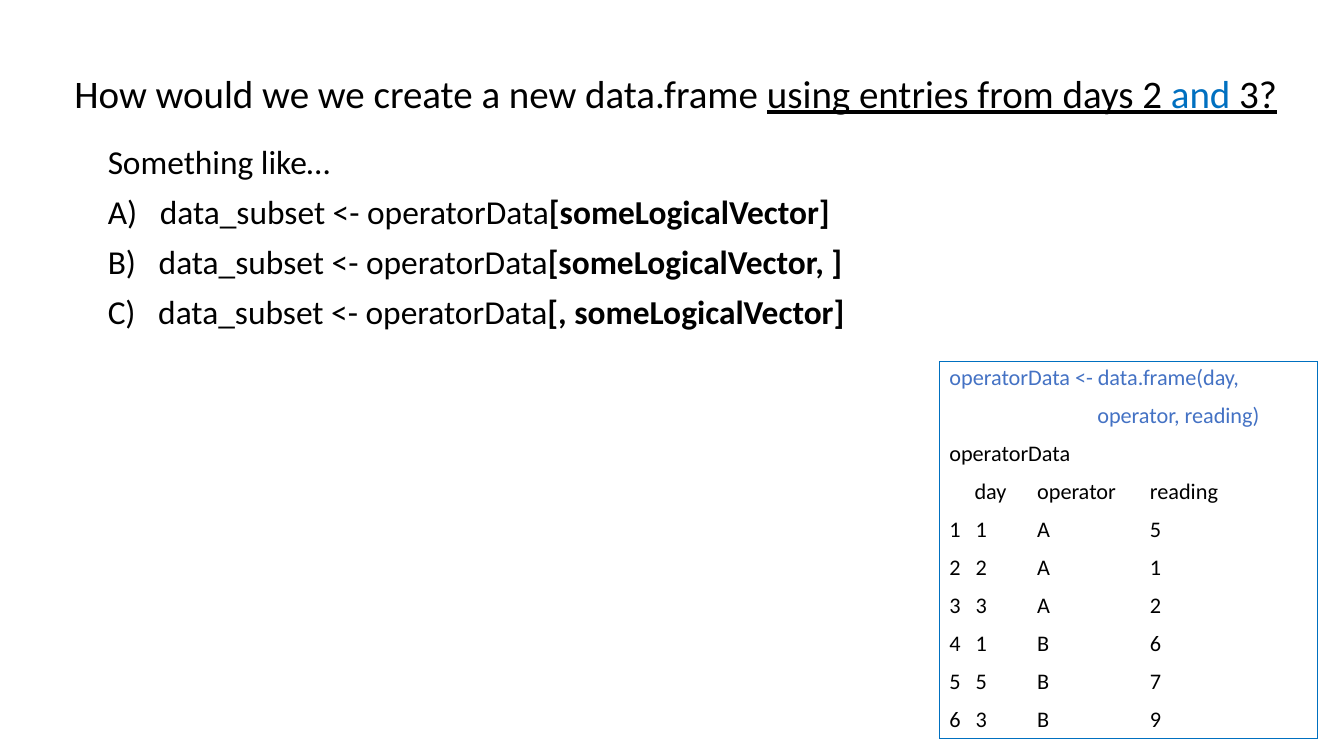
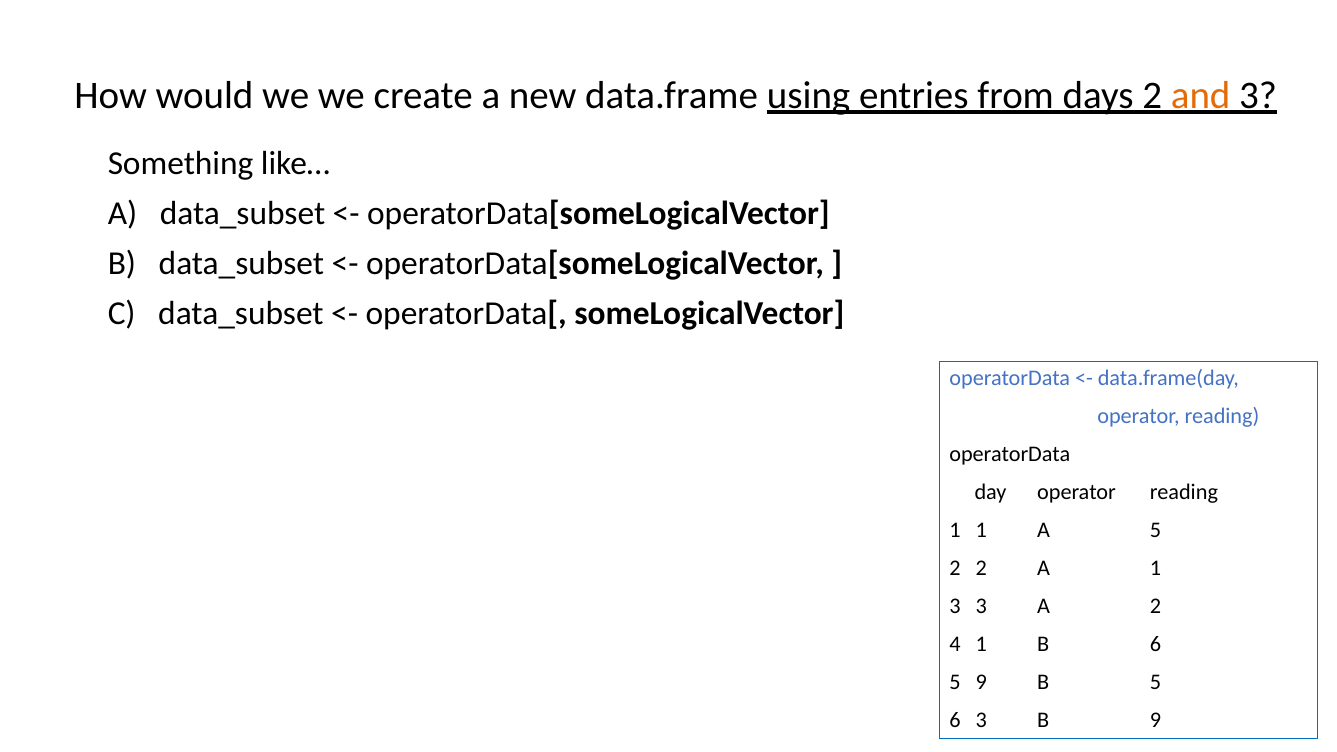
and colour: blue -> orange
5 5: 5 -> 9
B 7: 7 -> 5
